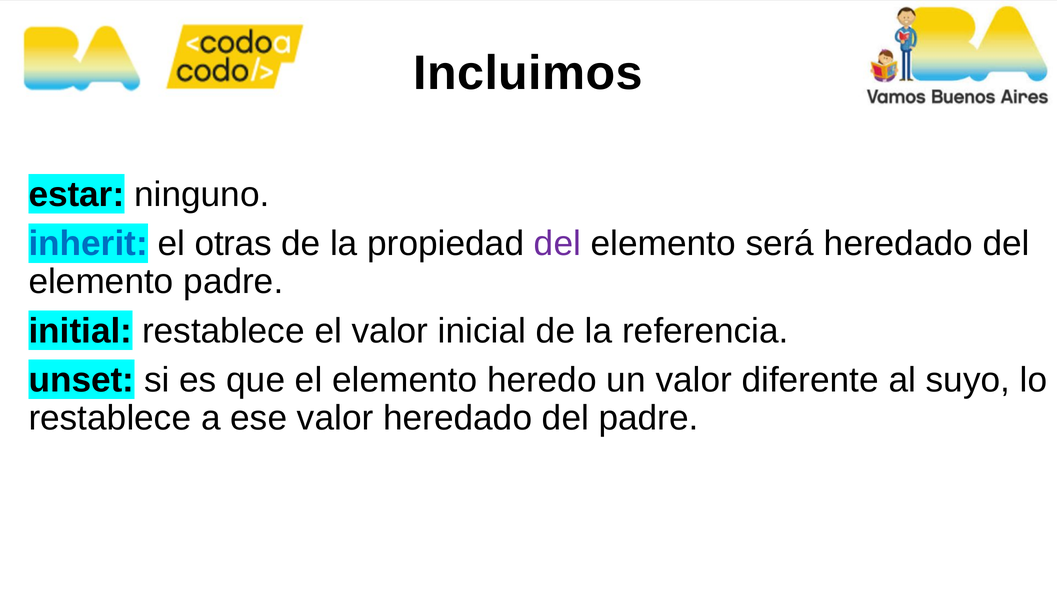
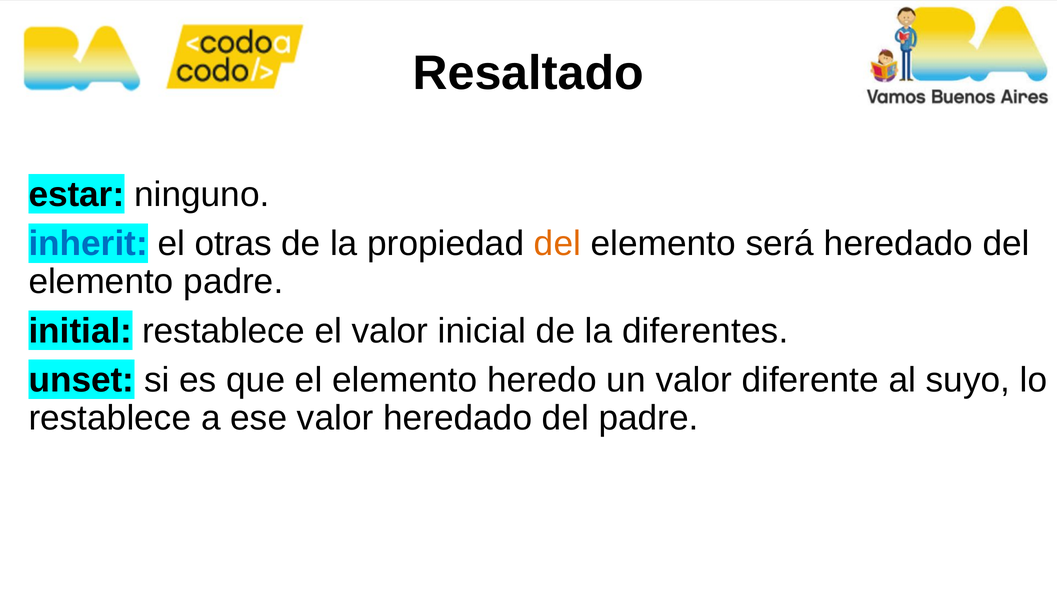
Incluimos: Incluimos -> Resaltado
del at (557, 243) colour: purple -> orange
referencia: referencia -> diferentes
